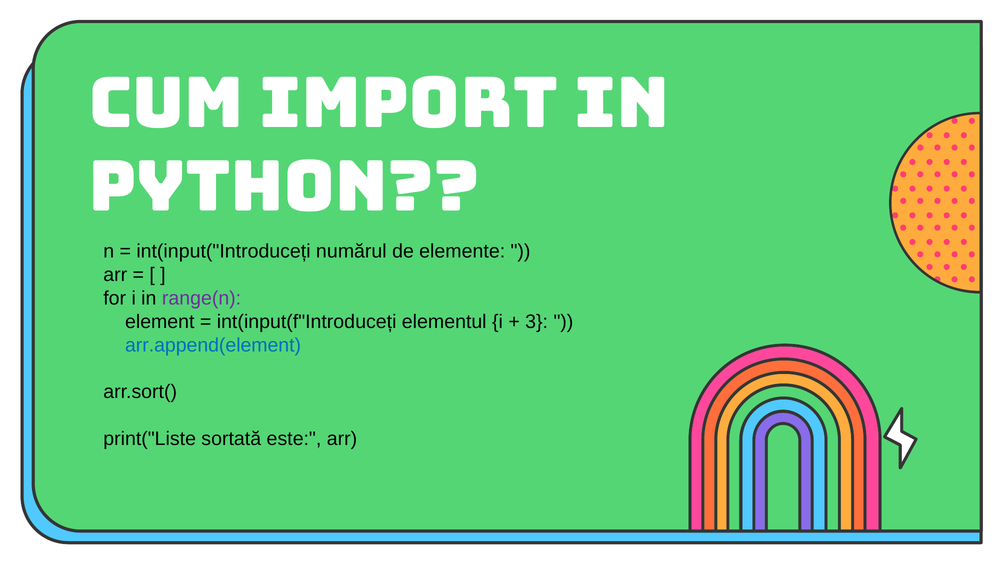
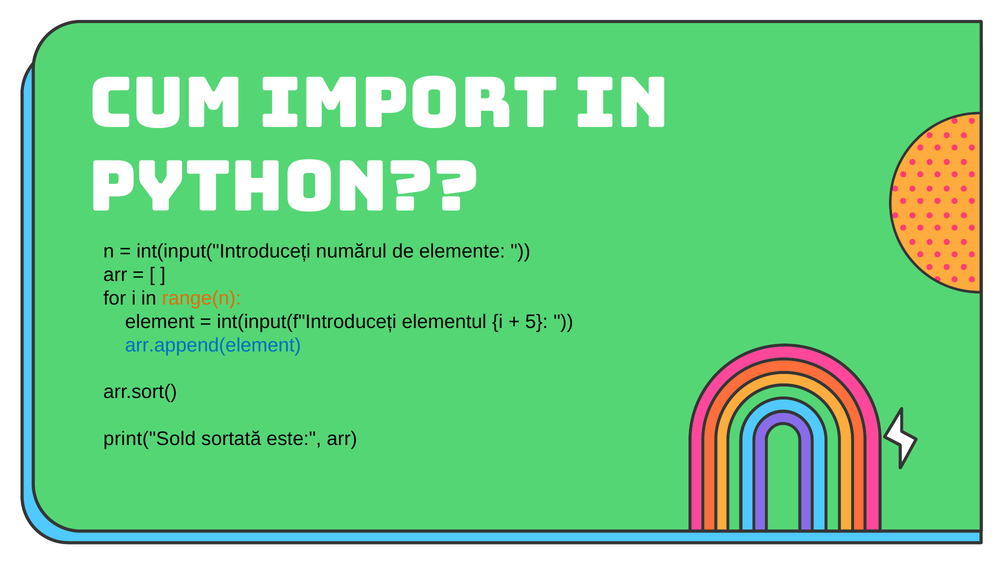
range(n colour: purple -> orange
3: 3 -> 5
print("Liste: print("Liste -> print("Sold
